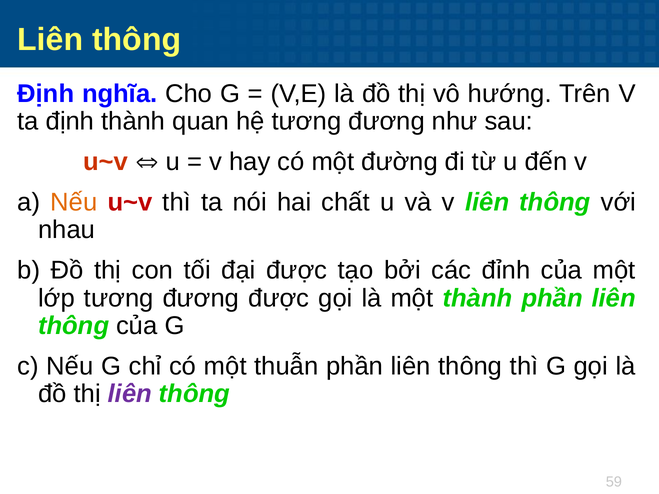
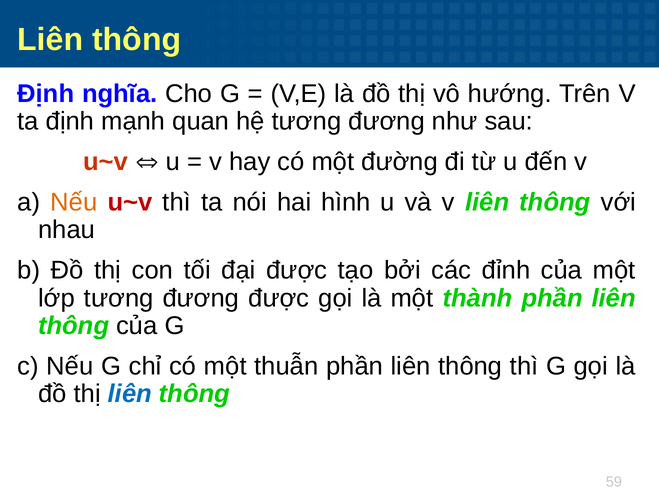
định thành: thành -> mạnh
chất: chất -> hình
liên at (130, 394) colour: purple -> blue
